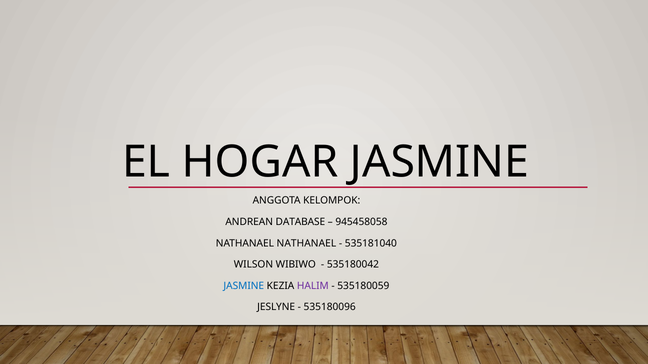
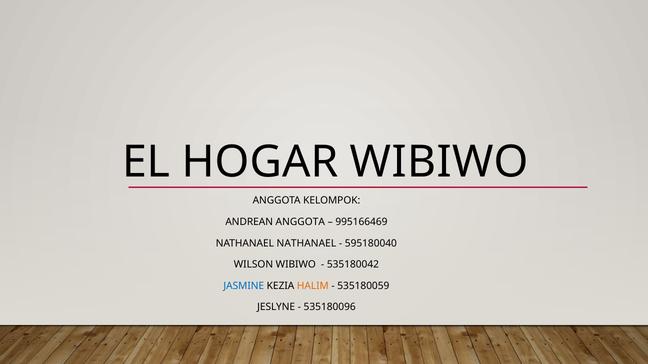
HOGAR JASMINE: JASMINE -> WIBIWO
ANDREAN DATABASE: DATABASE -> ANGGOTA
945458058: 945458058 -> 995166469
535181040: 535181040 -> 595180040
HALIM colour: purple -> orange
